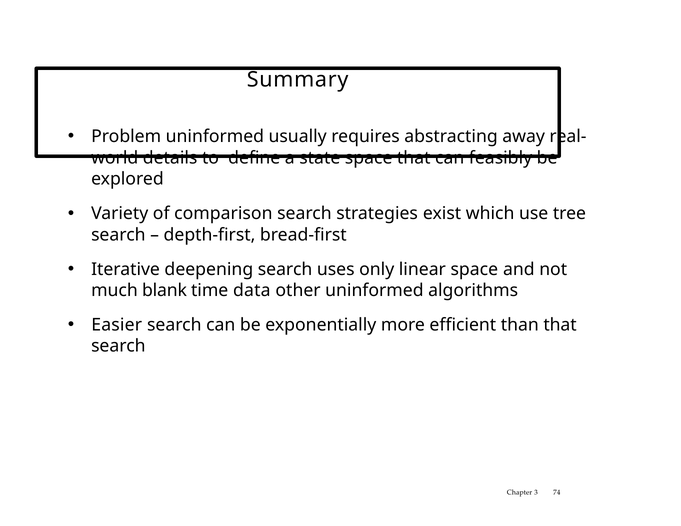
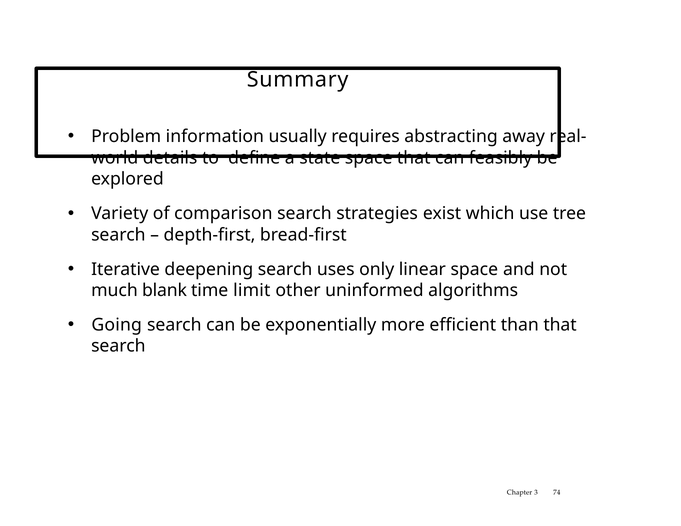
Problem uninformed: uninformed -> information
data: data -> limit
Easier: Easier -> Going
